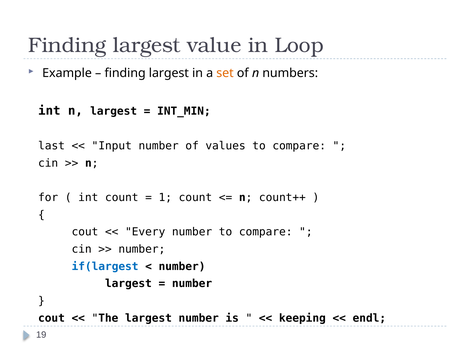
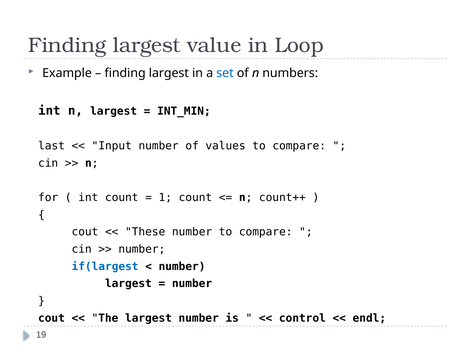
set colour: orange -> blue
Every: Every -> These
keeping: keeping -> control
